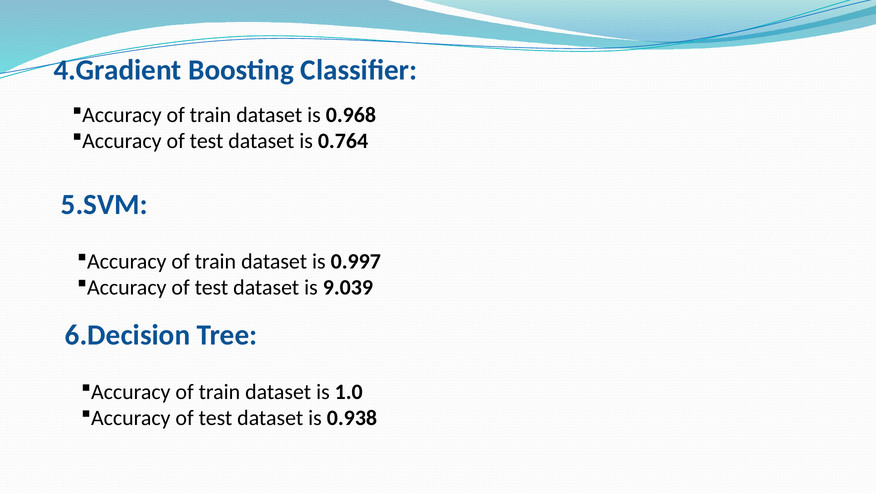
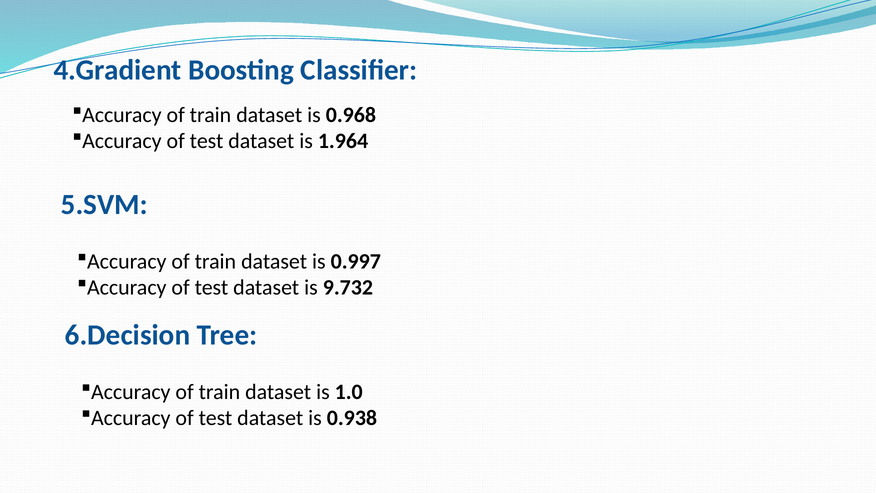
0.764: 0.764 -> 1.964
9.039: 9.039 -> 9.732
